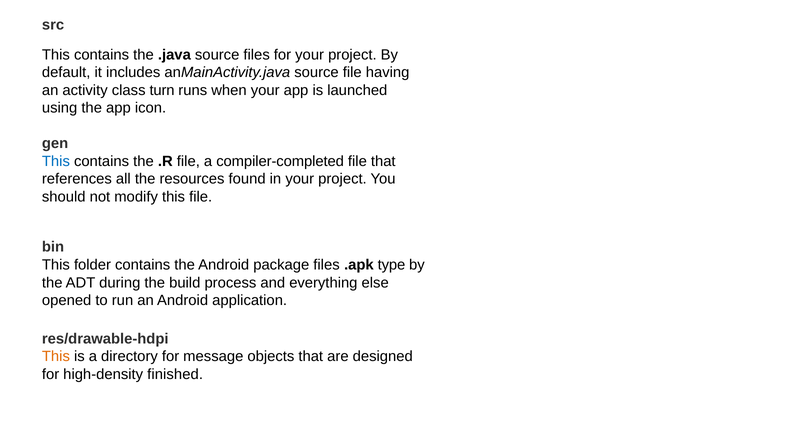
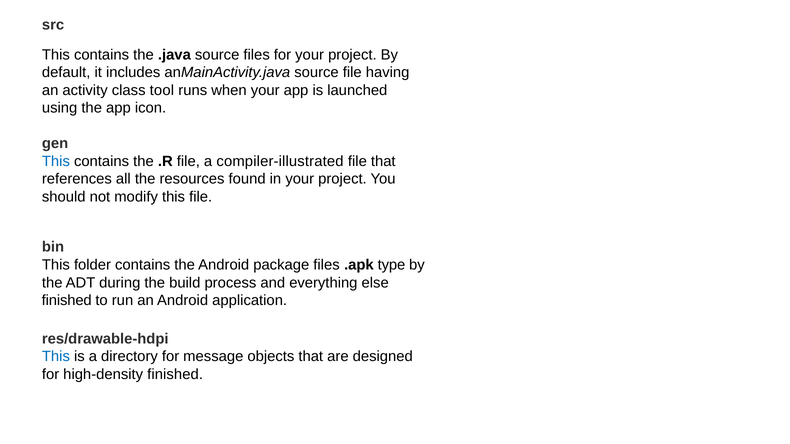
turn: turn -> tool
compiler-completed: compiler-completed -> compiler-illustrated
opened at (67, 301): opened -> finished
This at (56, 357) colour: orange -> blue
